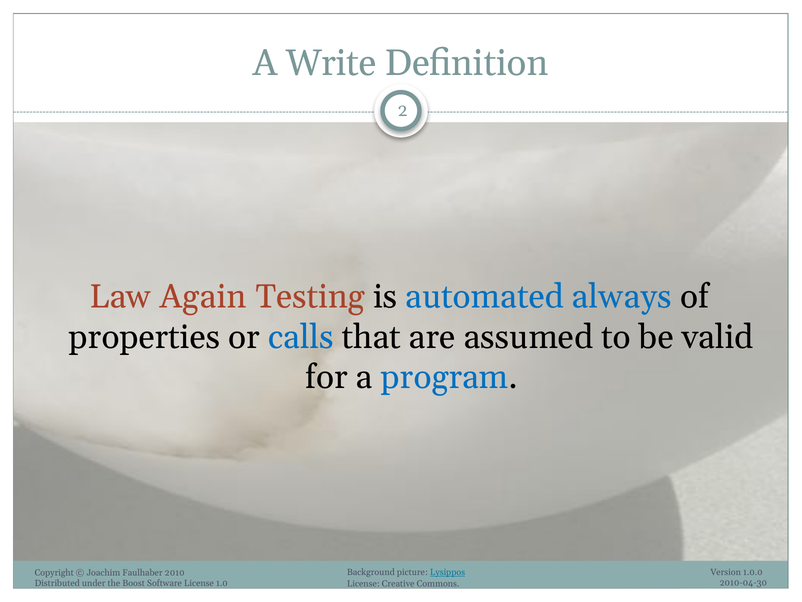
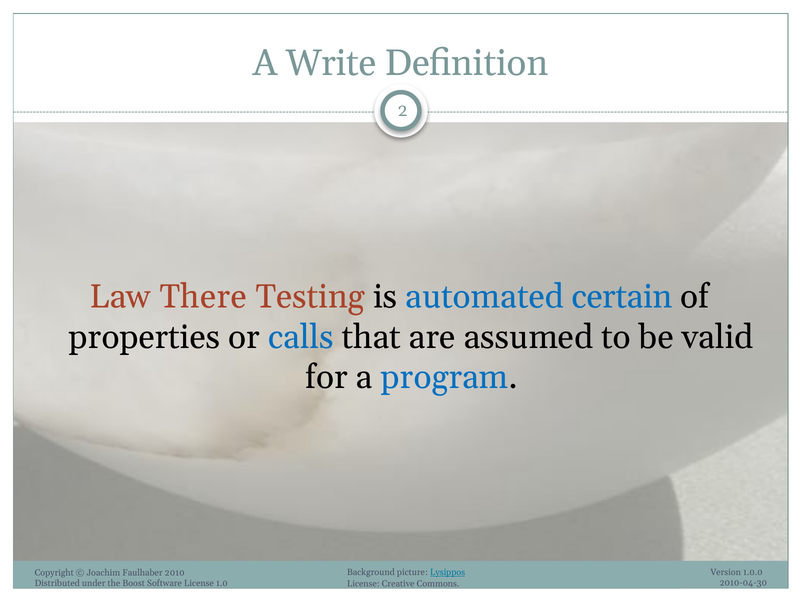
Again: Again -> There
always: always -> certain
